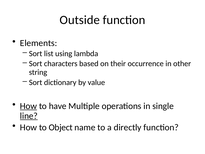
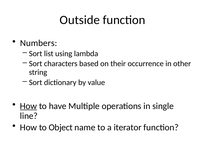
Elements: Elements -> Numbers
line underline: present -> none
directly: directly -> iterator
